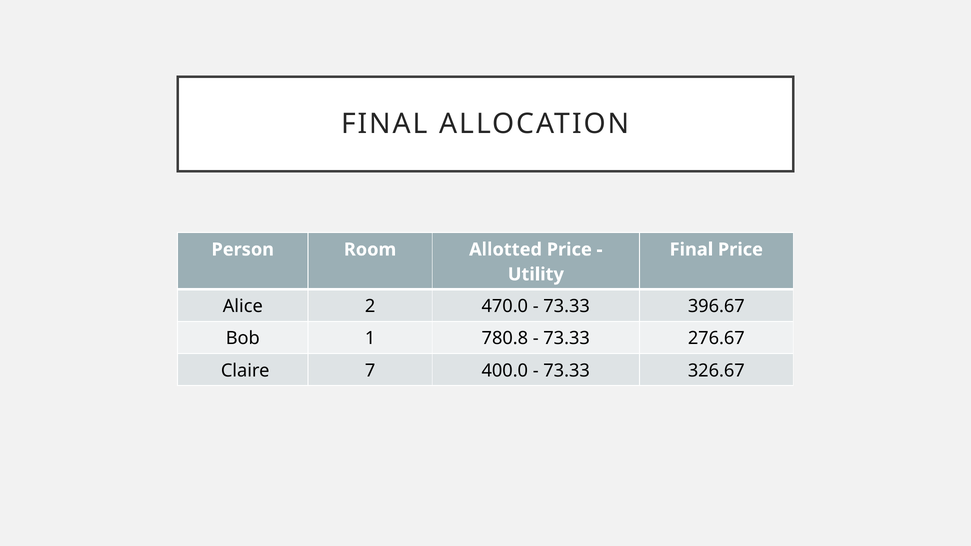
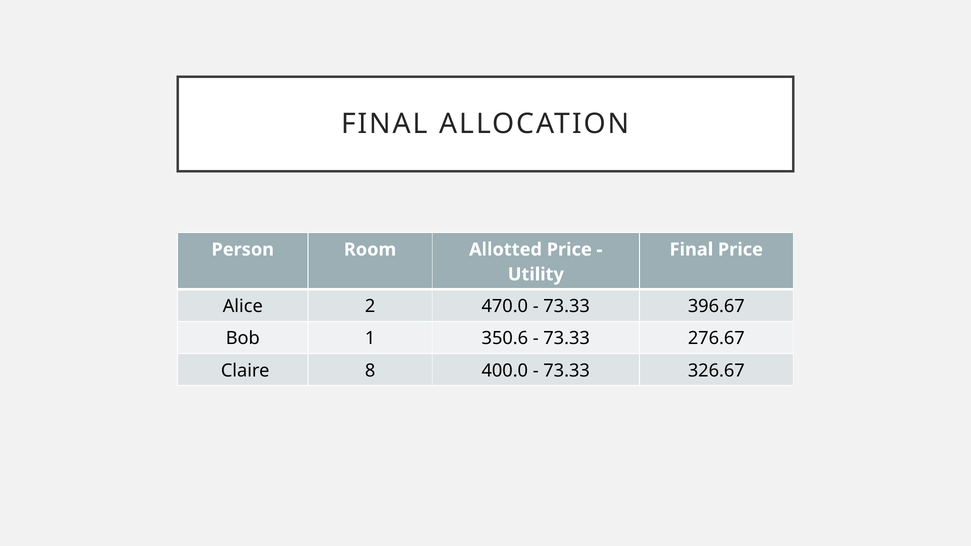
780.8: 780.8 -> 350.6
7: 7 -> 8
